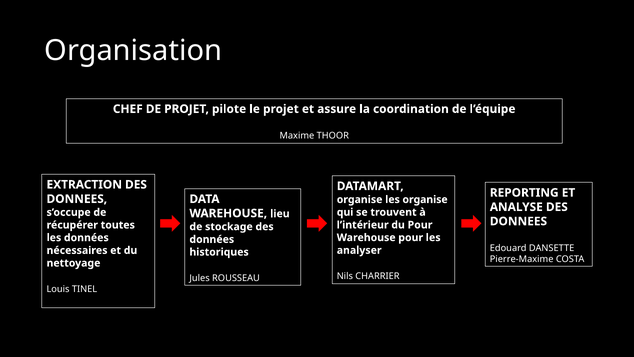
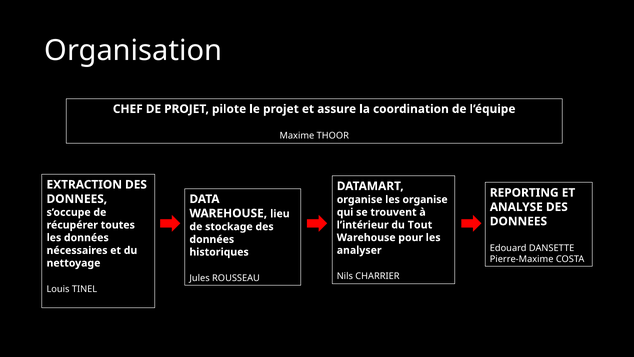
du Pour: Pour -> Tout
